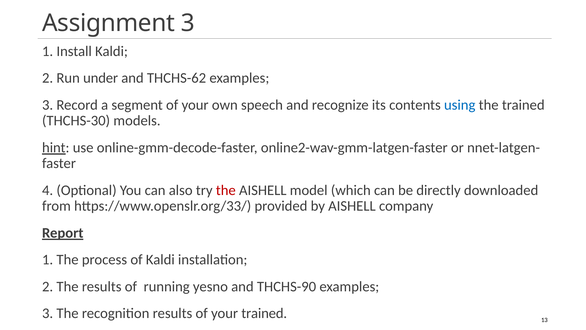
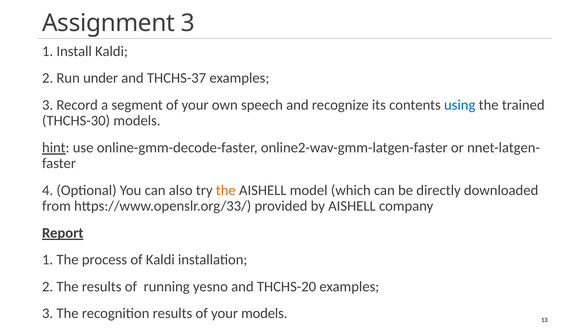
THCHS-62: THCHS-62 -> THCHS-37
the at (226, 190) colour: red -> orange
THCHS-90: THCHS-90 -> THCHS-20
your trained: trained -> models
